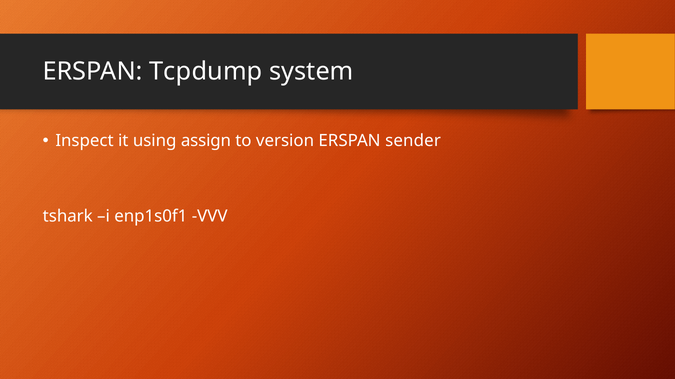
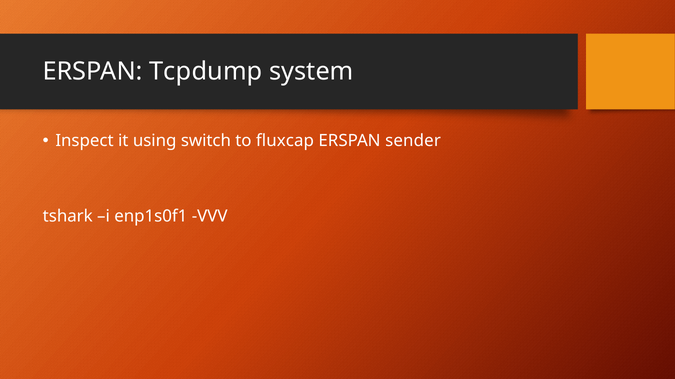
assign: assign -> switch
version: version -> fluxcap
